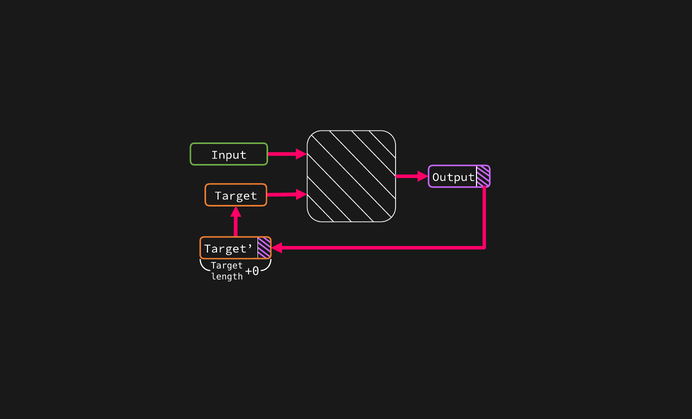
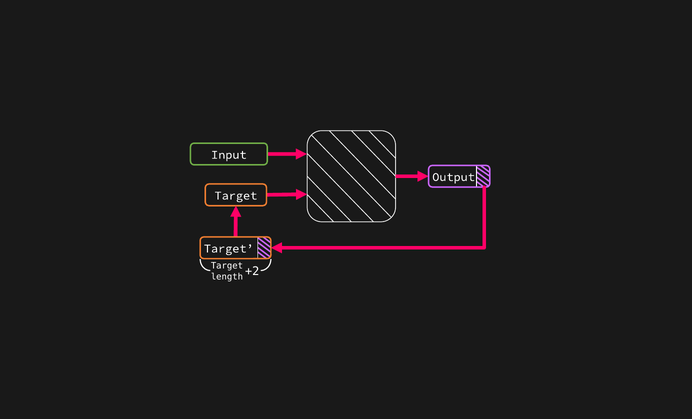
+0: +0 -> +2
